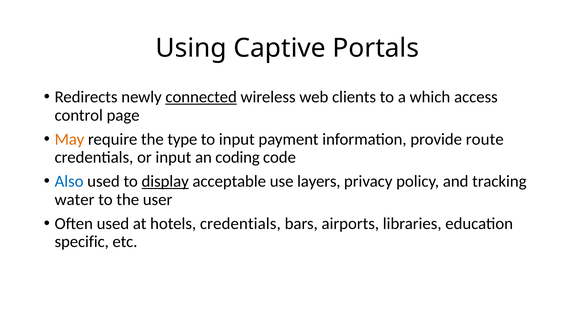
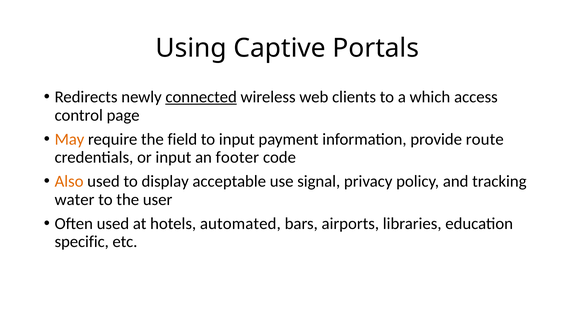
type: type -> field
coding: coding -> footer
Also colour: blue -> orange
display underline: present -> none
layers: layers -> signal
hotels credentials: credentials -> automated
